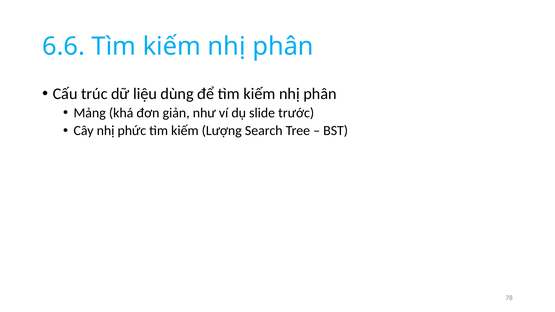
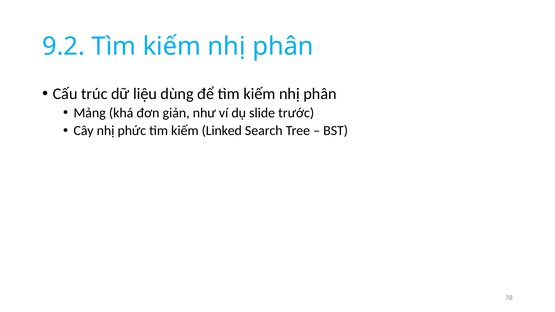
6.6: 6.6 -> 9.2
Lượng: Lượng -> Linked
